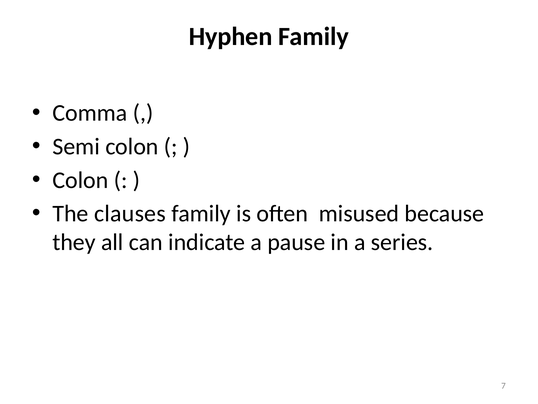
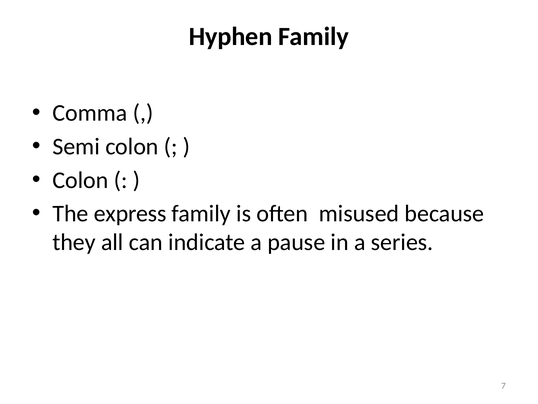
clauses: clauses -> express
